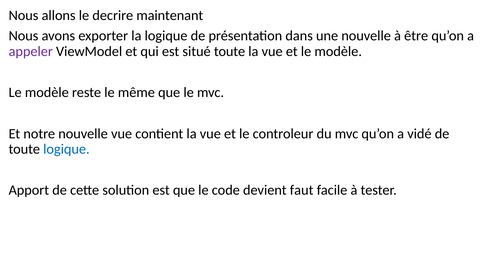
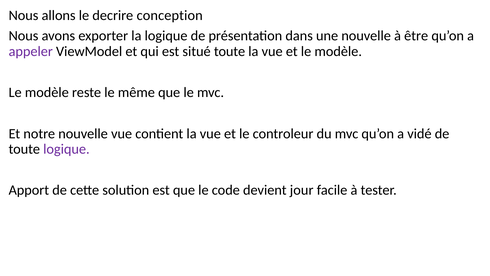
maintenant: maintenant -> conception
logique at (66, 149) colour: blue -> purple
faut: faut -> jour
